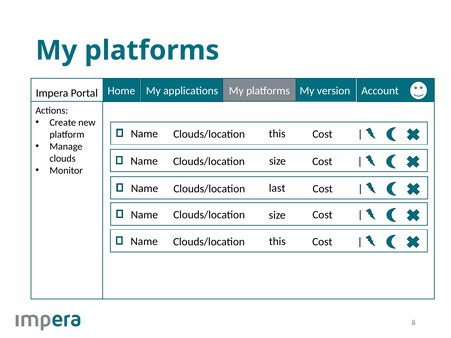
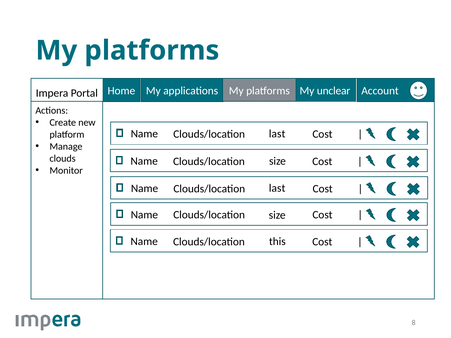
version: version -> unclear
this at (277, 134): this -> last
